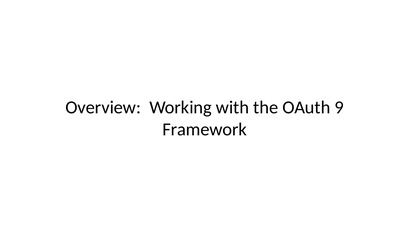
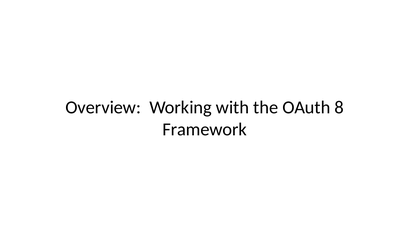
9: 9 -> 8
